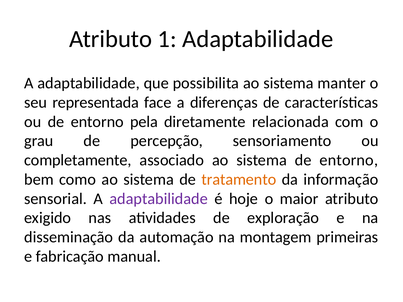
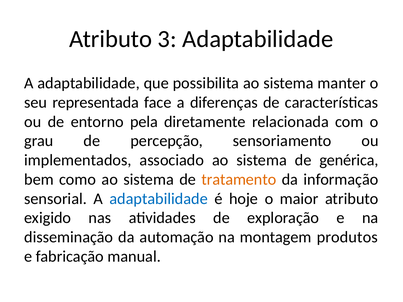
1: 1 -> 3
completamente: completamente -> implementados
sistema de entorno: entorno -> genérica
adaptabilidade at (159, 199) colour: purple -> blue
primeiras: primeiras -> produtos
